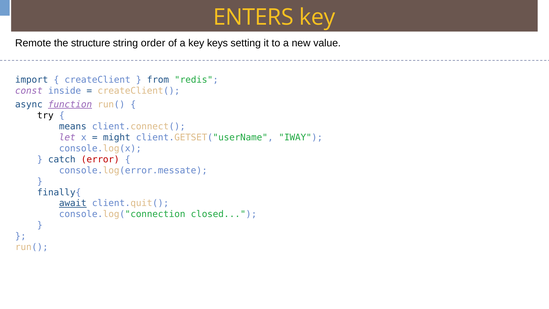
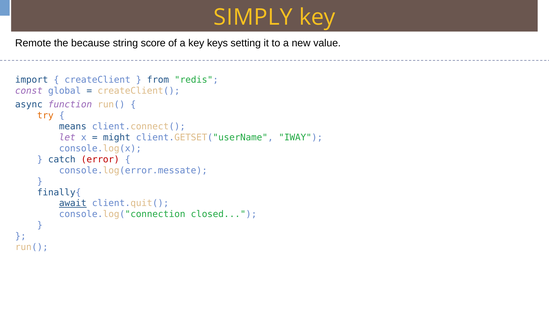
ENTERS: ENTERS -> SIMPLY
structure: structure -> because
order: order -> score
inside: inside -> global
function underline: present -> none
try colour: black -> orange
